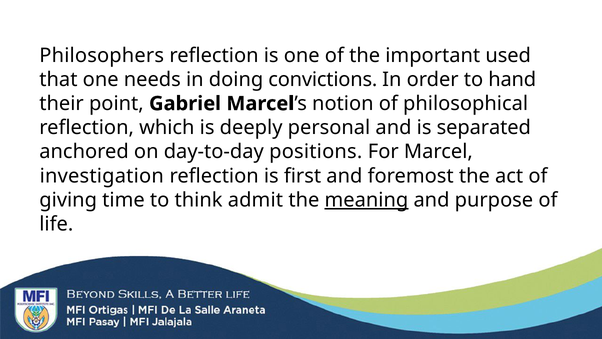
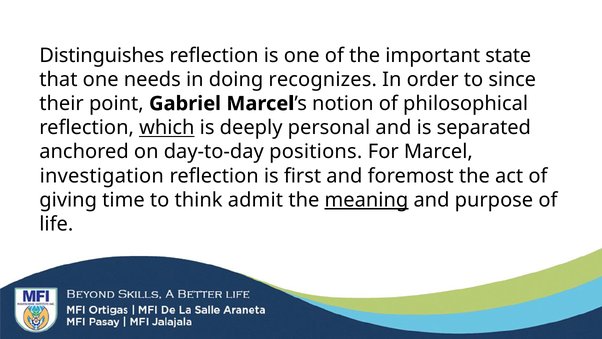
Philosophers: Philosophers -> Distinguishes
used: used -> state
convictions: convictions -> recognizes
hand: hand -> since
which underline: none -> present
